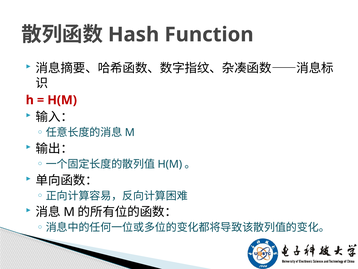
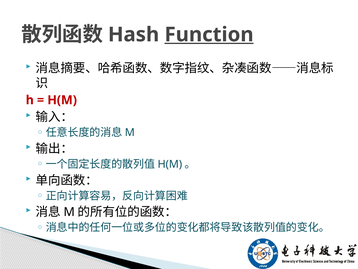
Function underline: none -> present
